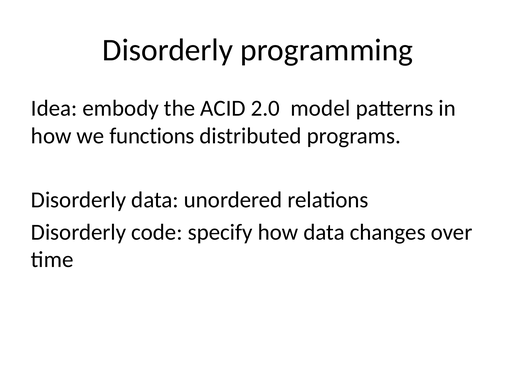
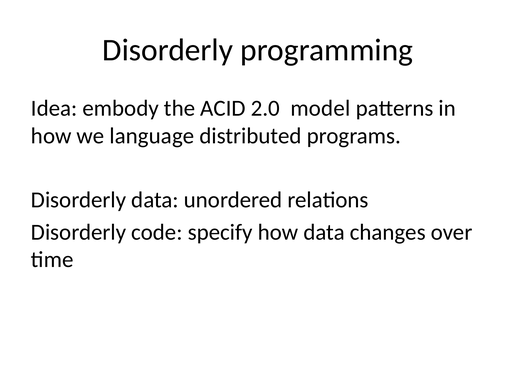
functions: functions -> language
